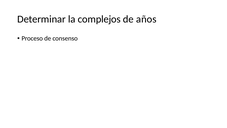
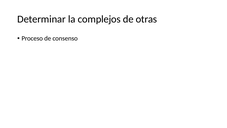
años: años -> otras
